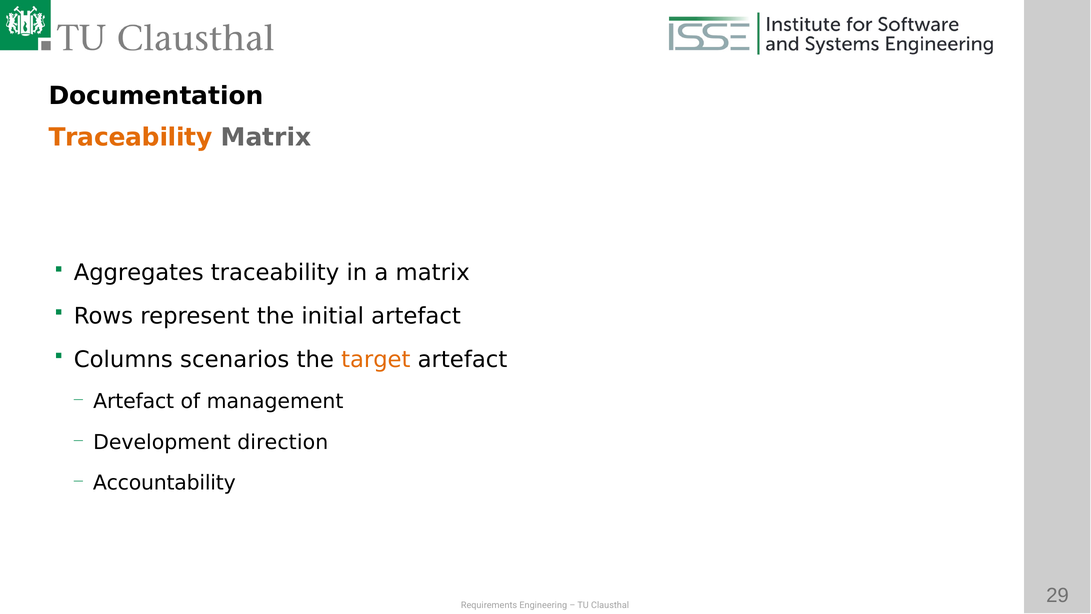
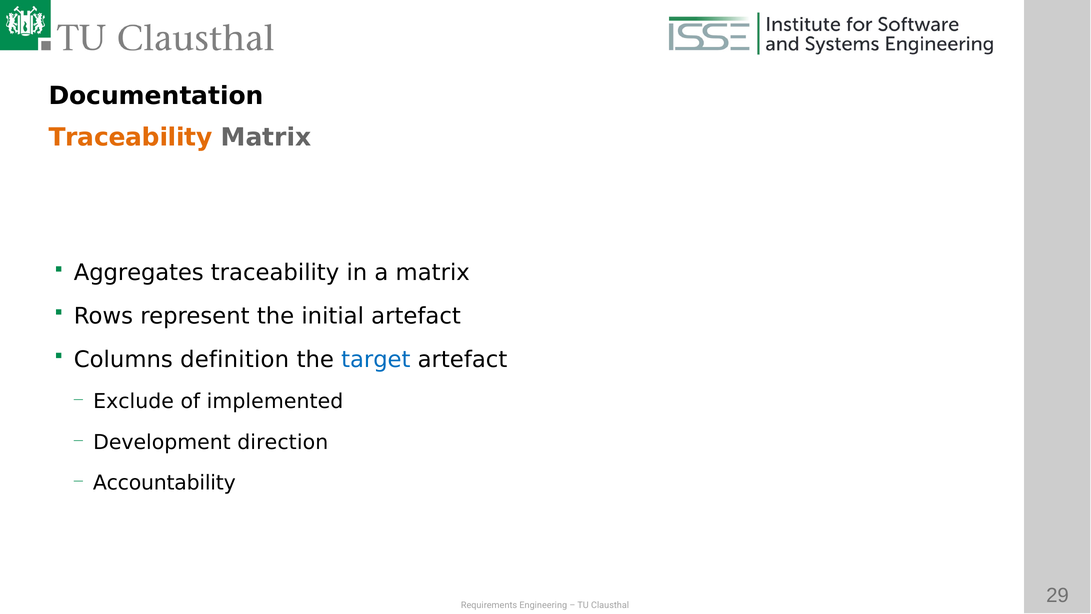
scenarios: scenarios -> definition
target colour: orange -> blue
Artefact at (134, 401): Artefact -> Exclude
management: management -> implemented
